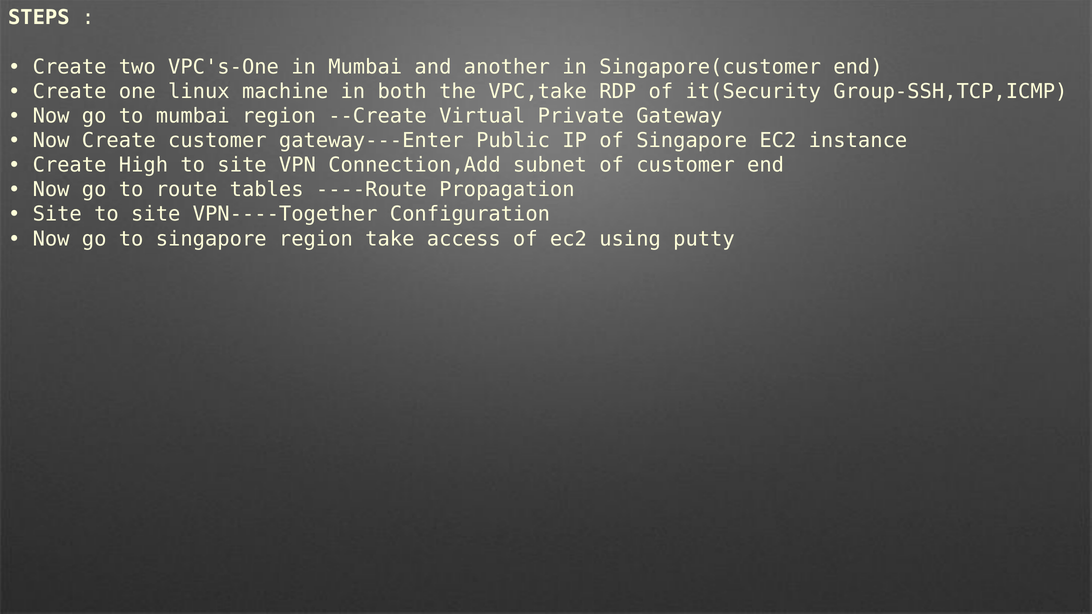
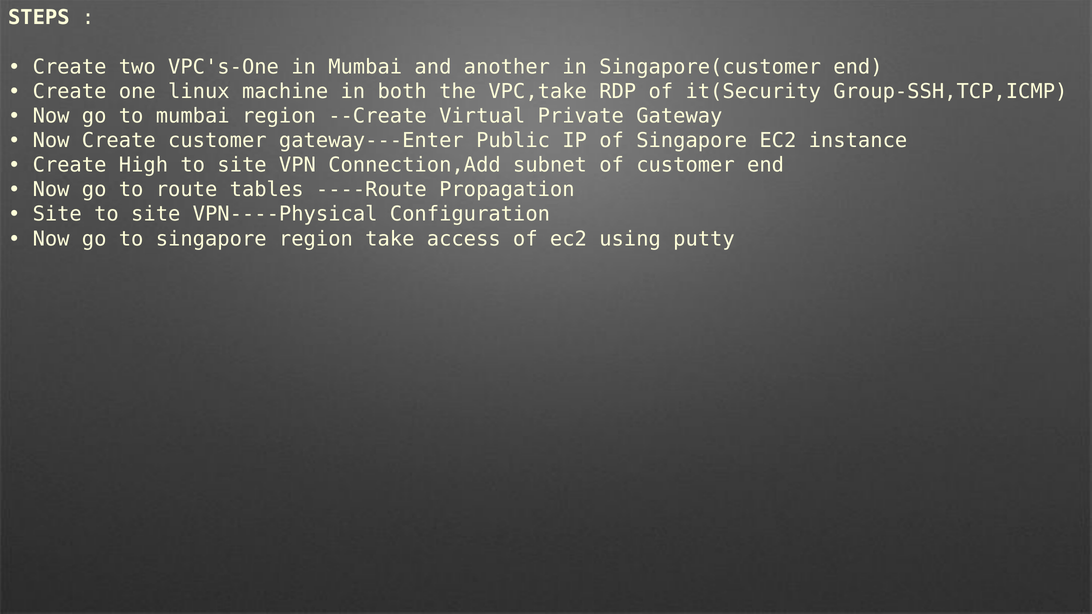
VPN----Together: VPN----Together -> VPN----Physical
